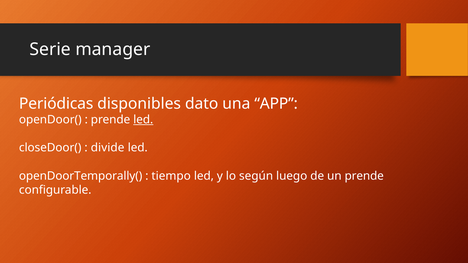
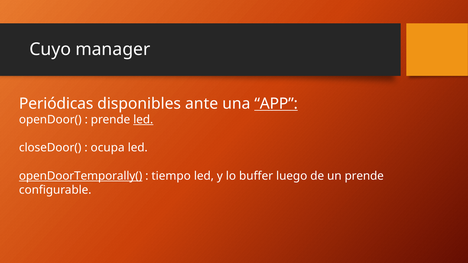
Serie: Serie -> Cuyo
dato: dato -> ante
APP underline: none -> present
divide: divide -> ocupa
openDoorTemporally( underline: none -> present
según: según -> buffer
